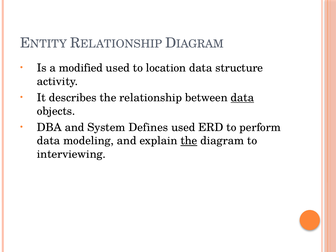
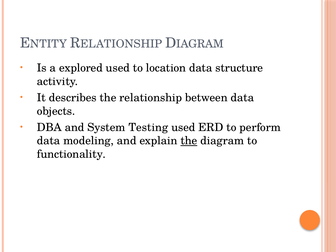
modified: modified -> explored
data at (242, 98) underline: present -> none
Defines: Defines -> Testing
interviewing: interviewing -> functionality
